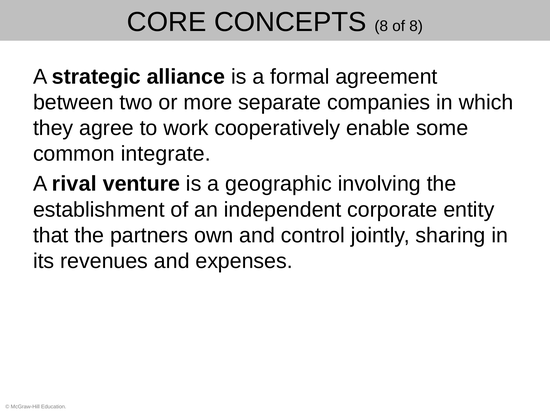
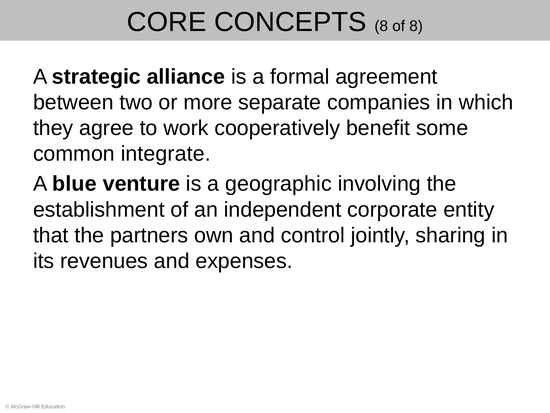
enable: enable -> benefit
rival: rival -> blue
